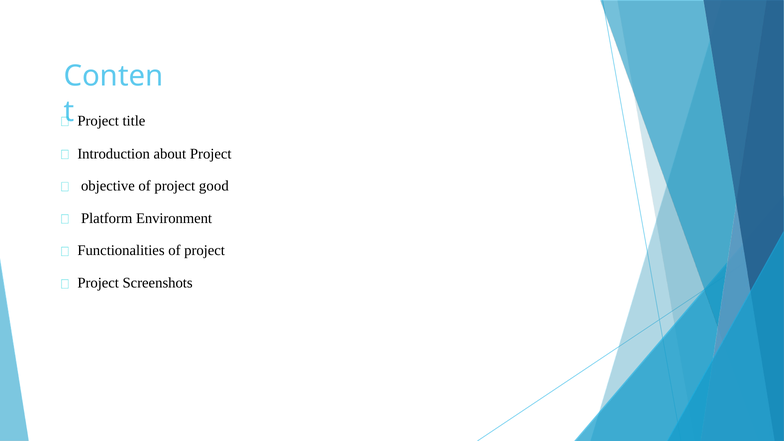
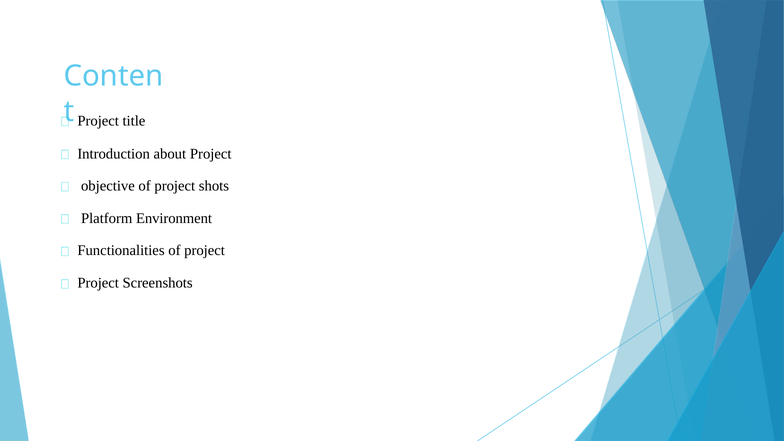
good: good -> shots
